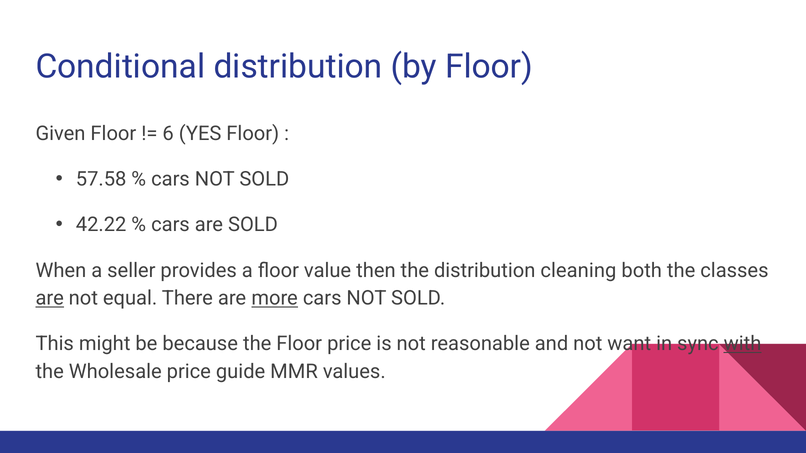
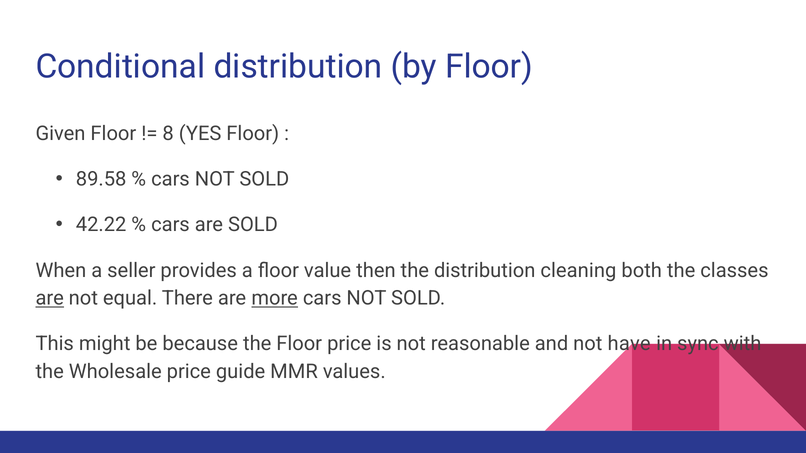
6: 6 -> 8
57.58: 57.58 -> 89.58
want: want -> have
with underline: present -> none
